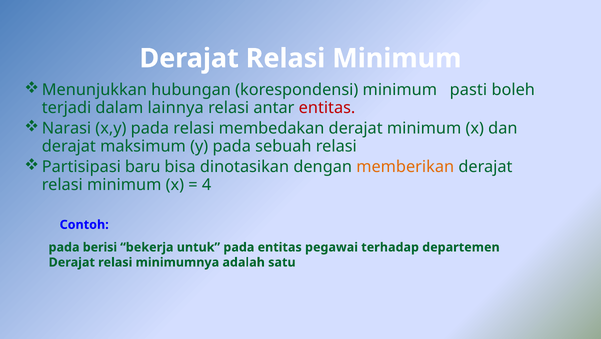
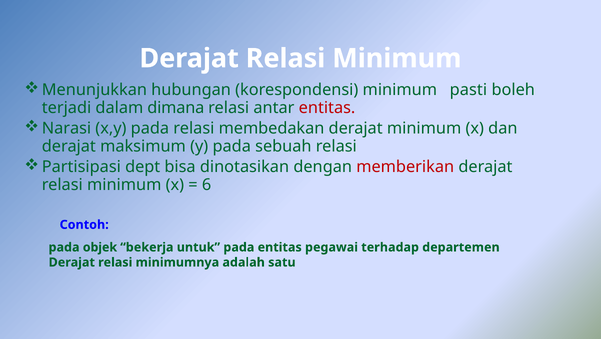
lainnya: lainnya -> dimana
baru: baru -> dept
memberikan colour: orange -> red
4: 4 -> 6
berisi: berisi -> objek
